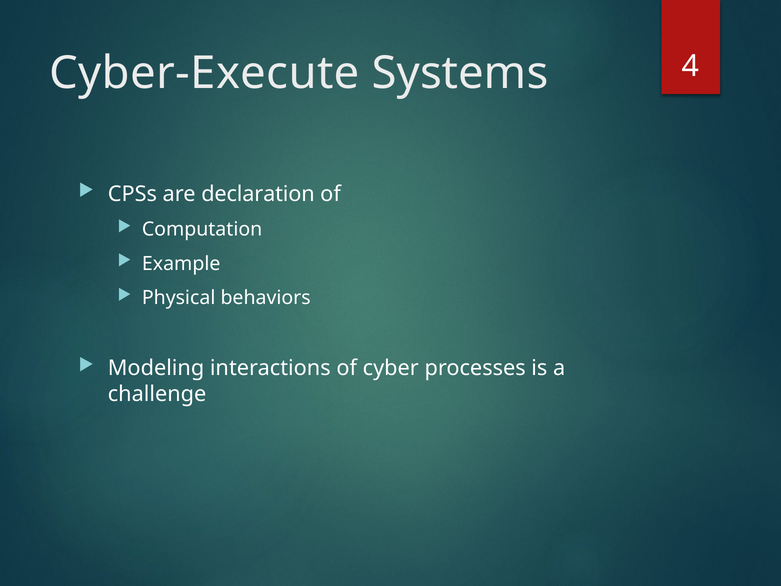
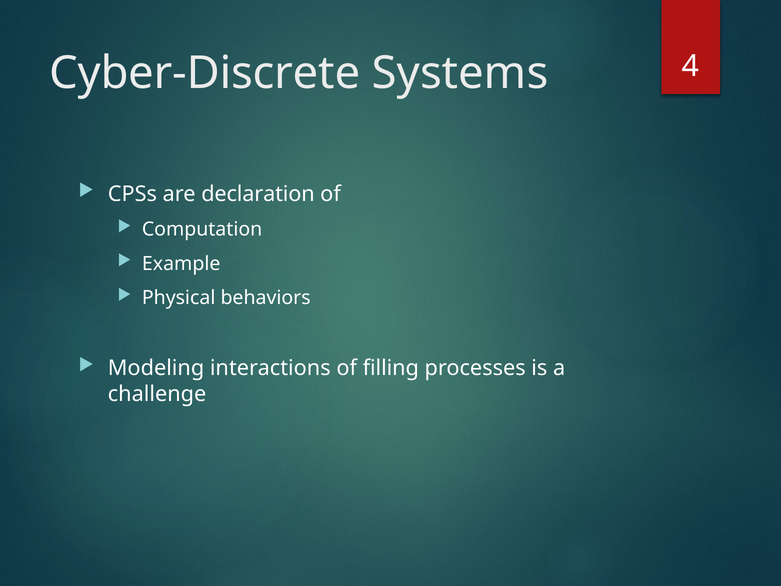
Cyber-Execute: Cyber-Execute -> Cyber-Discrete
cyber: cyber -> filling
